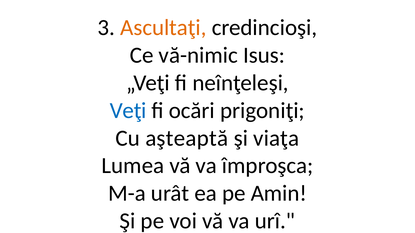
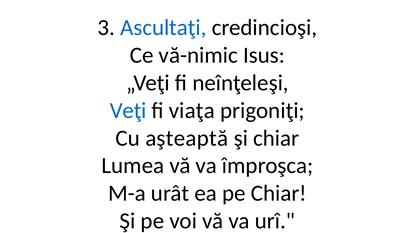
Ascultaţi colour: orange -> blue
ocări: ocări -> viaţa
şi viaţa: viaţa -> chiar
pe Amin: Amin -> Chiar
